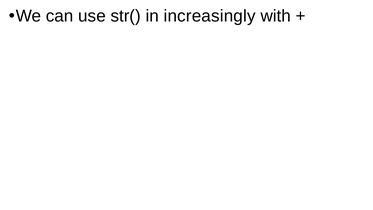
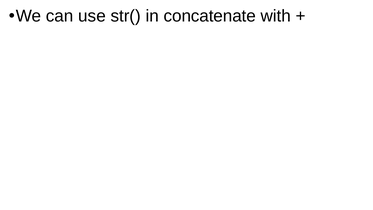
increasingly: increasingly -> concatenate
